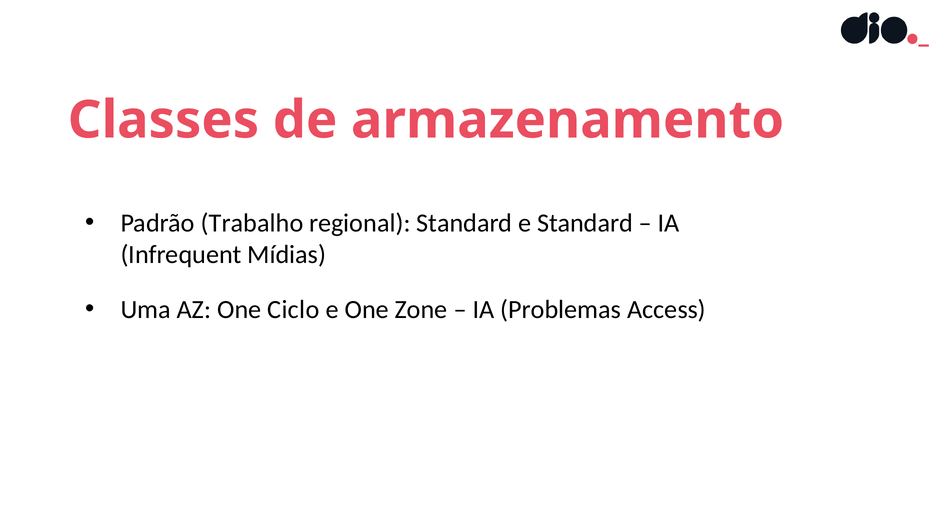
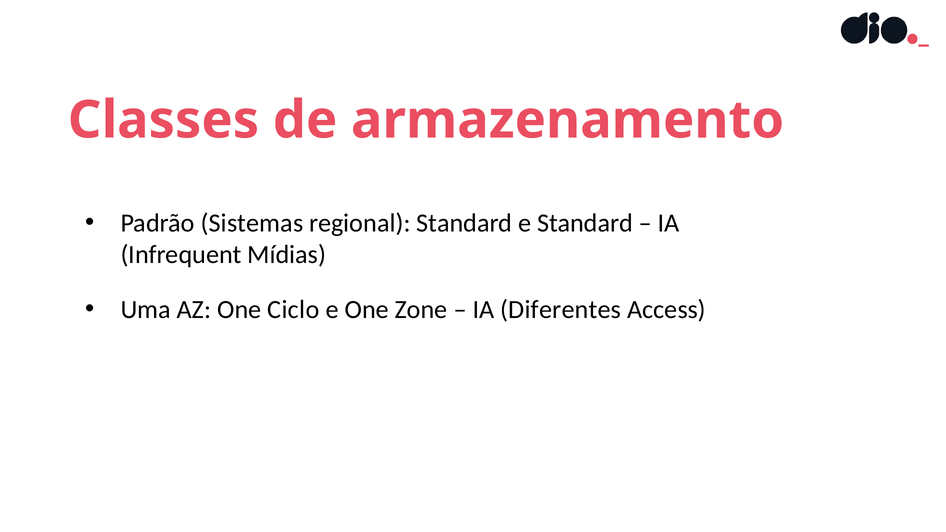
Trabalho: Trabalho -> Sistemas
Problemas: Problemas -> Diferentes
